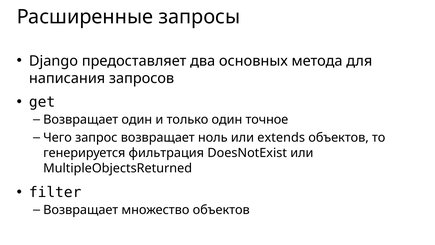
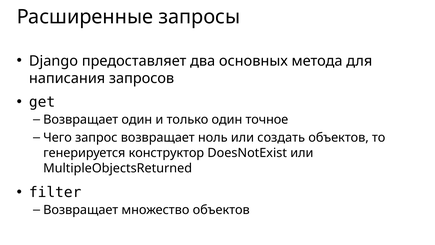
extends: extends -> создать
фильтрация: фильтрация -> конструктор
